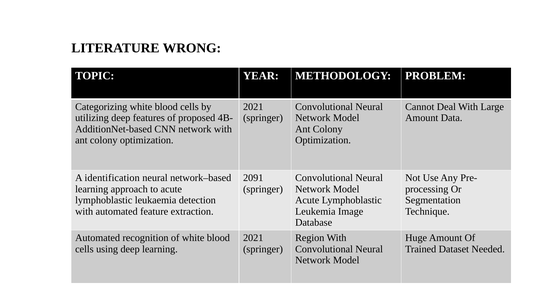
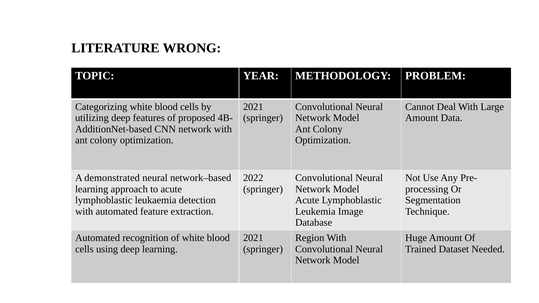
identification: identification -> demonstrated
2091: 2091 -> 2022
